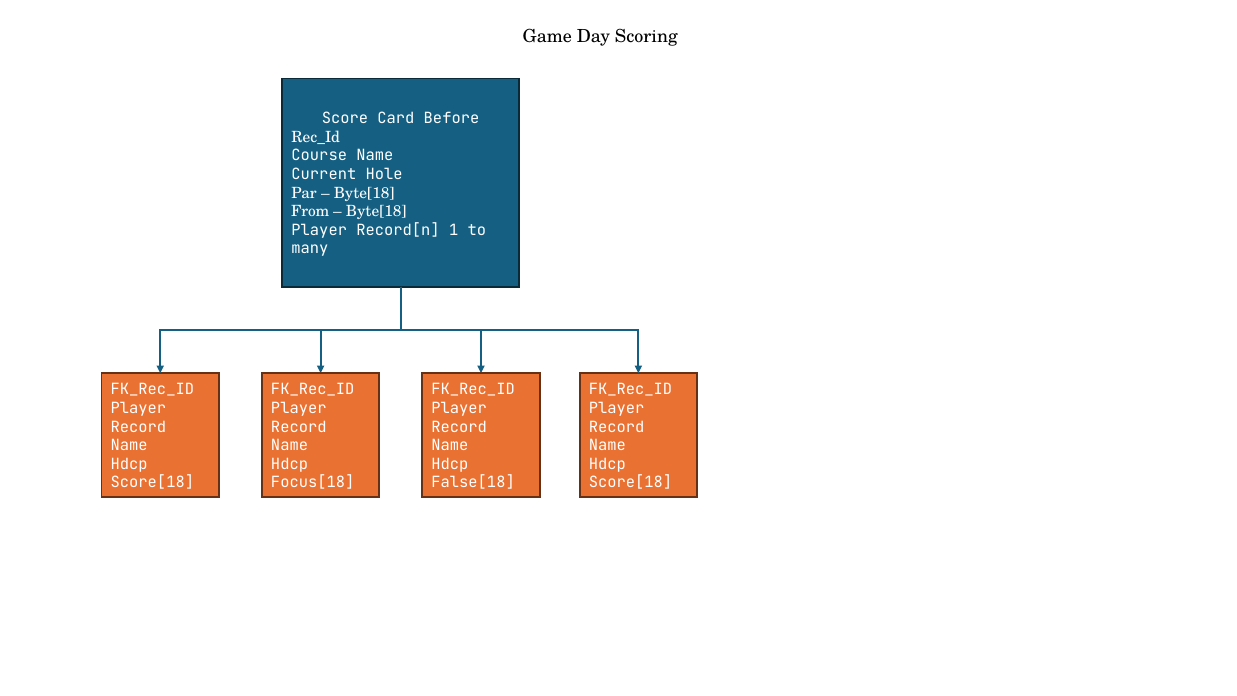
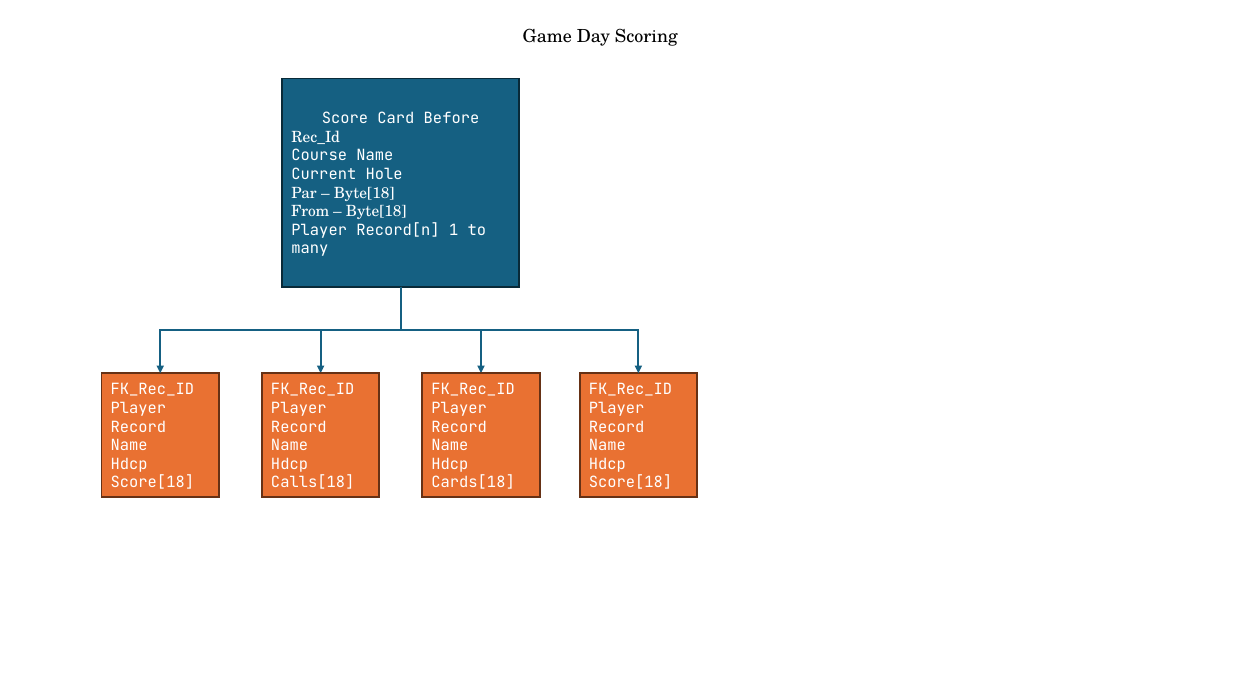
Focus[18: Focus[18 -> Calls[18
False[18: False[18 -> Cards[18
